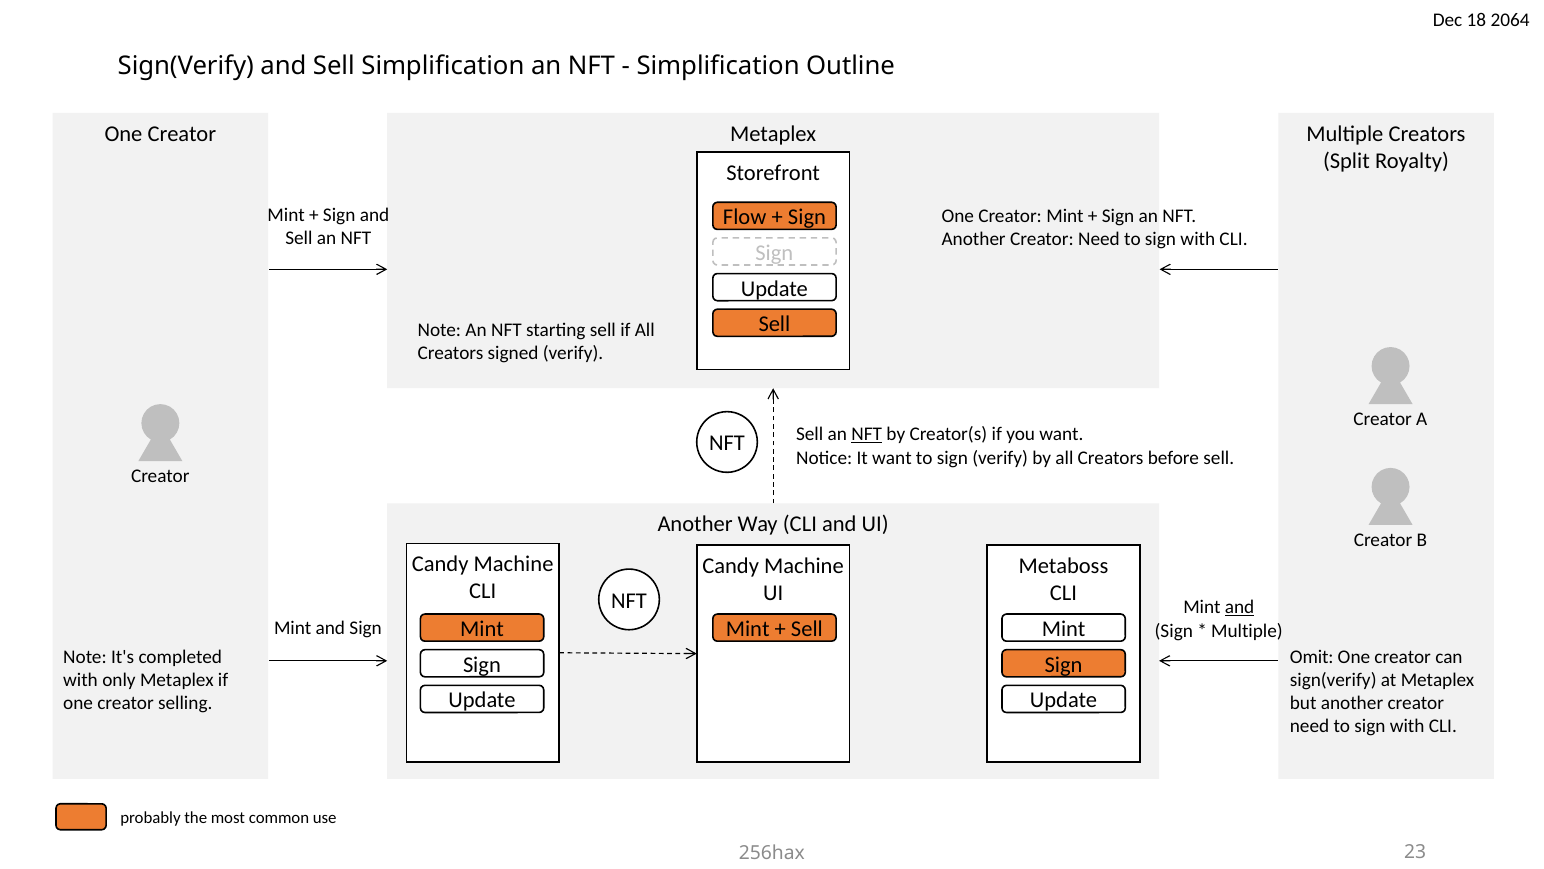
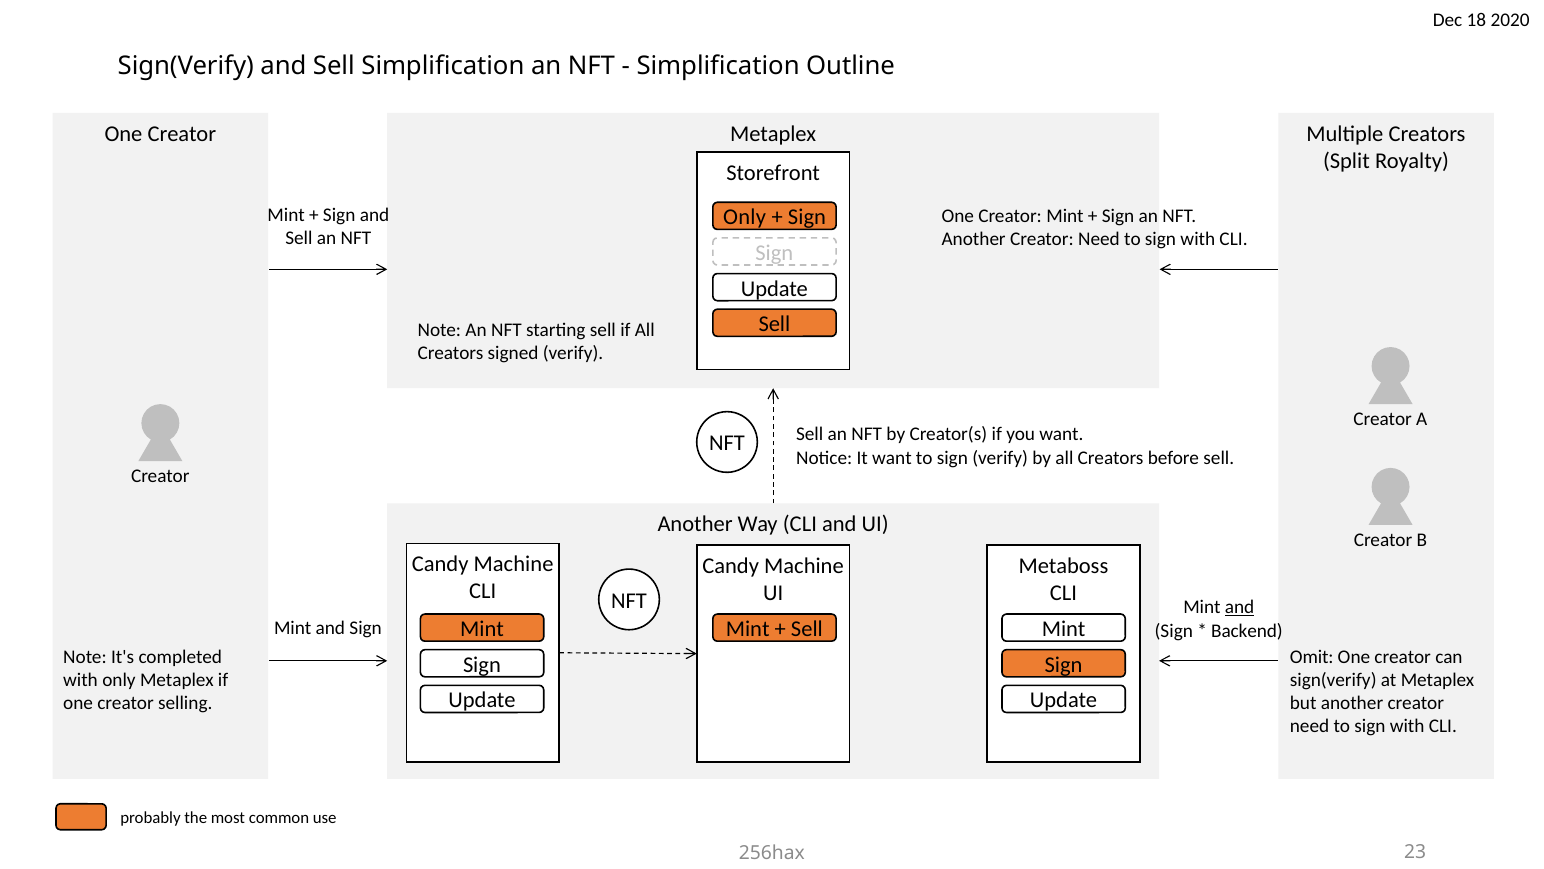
2064: 2064 -> 2020
Flow at (745, 217): Flow -> Only
NFT at (867, 434) underline: present -> none
Multiple at (1247, 630): Multiple -> Backend
